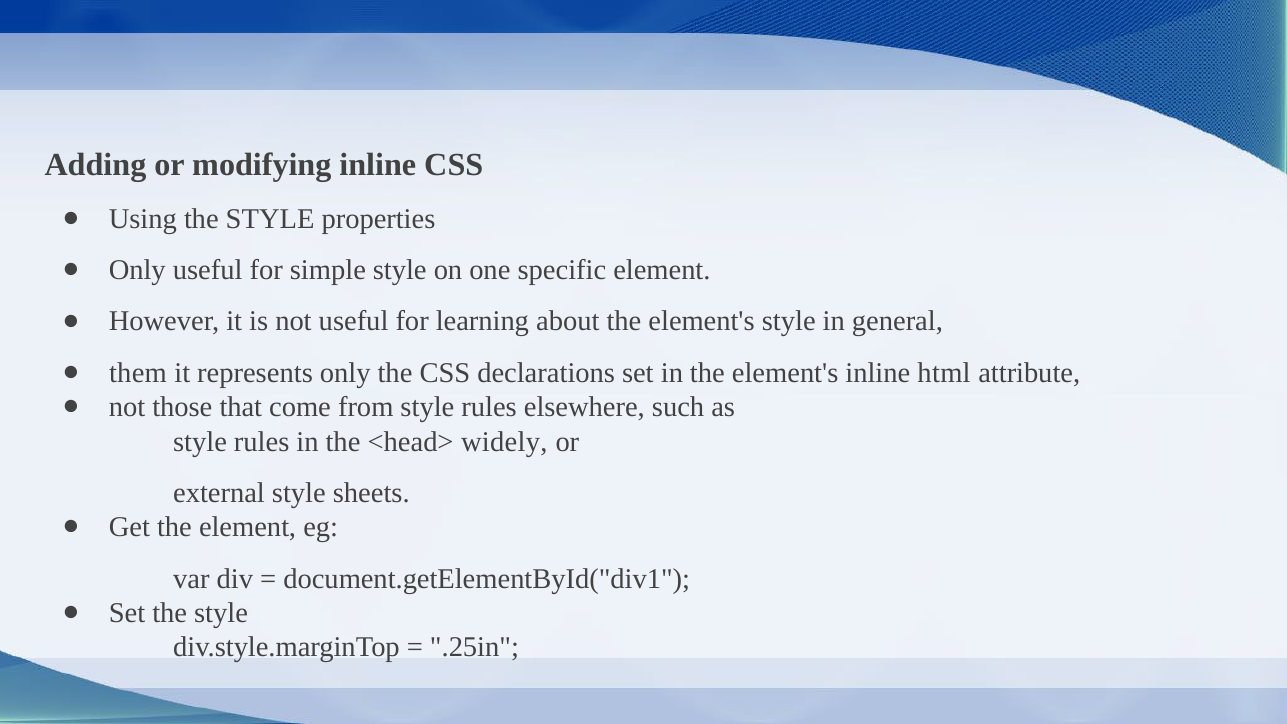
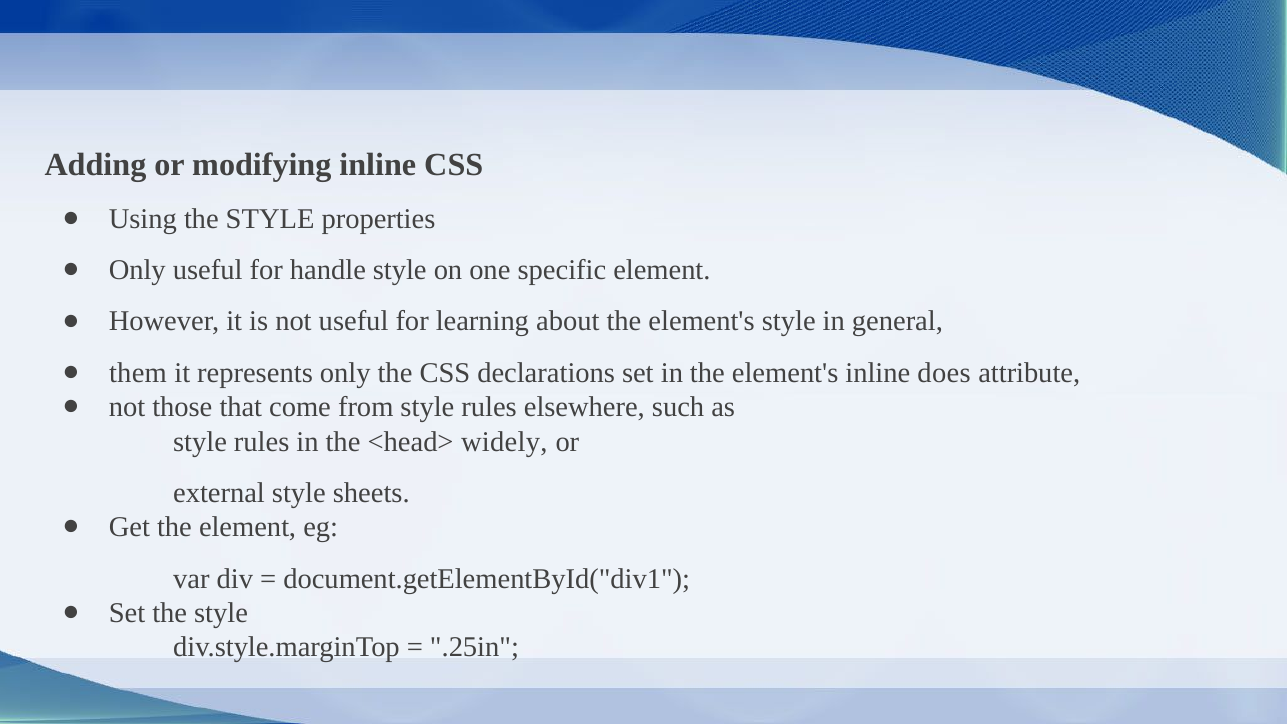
simple: simple -> handle
html: html -> does
